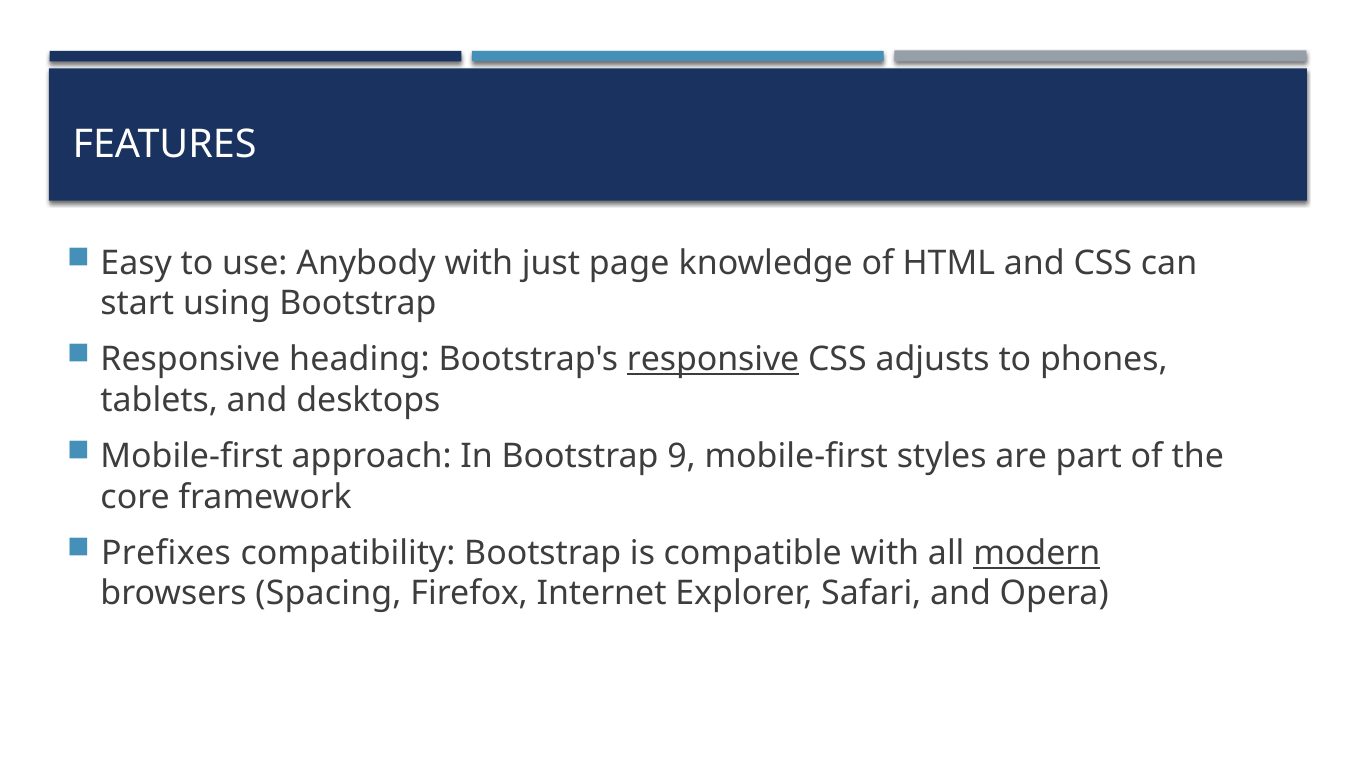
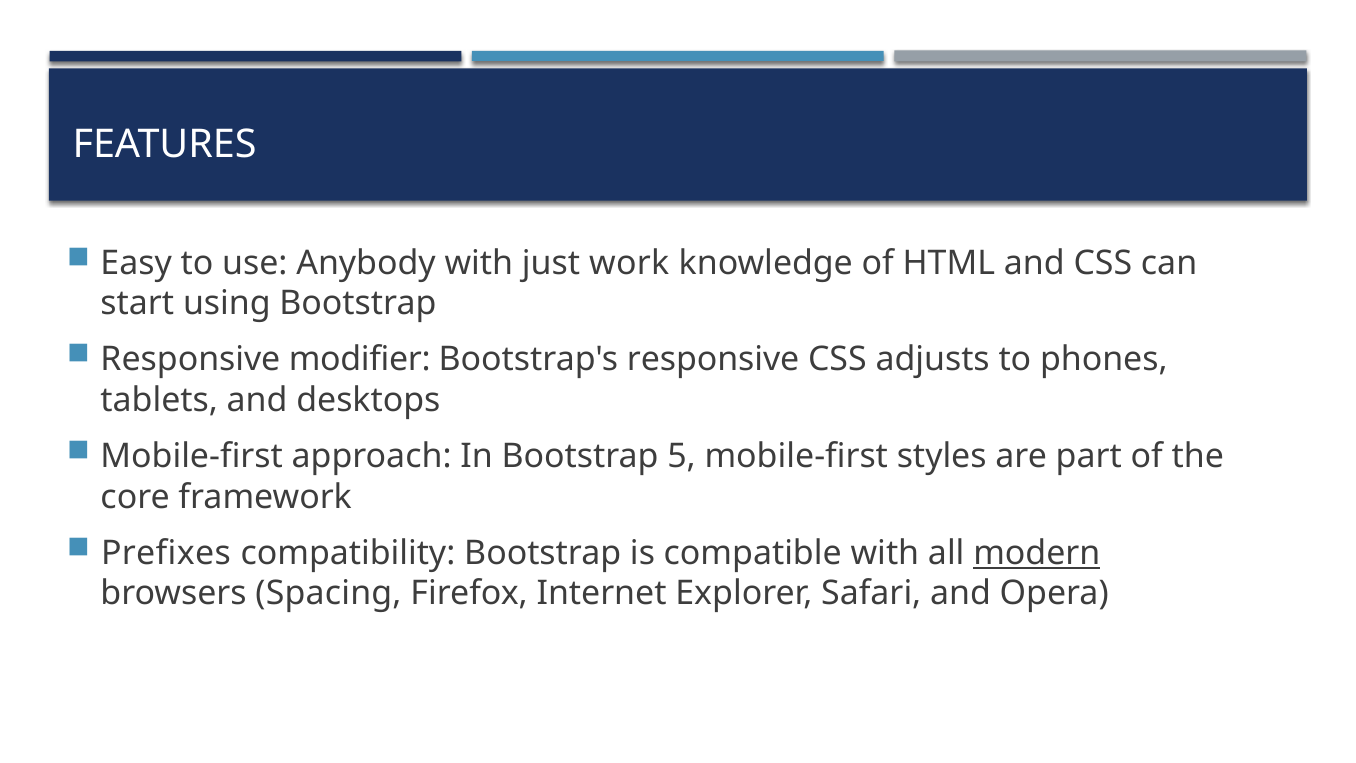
page: page -> work
heading: heading -> modifier
responsive at (713, 360) underline: present -> none
9: 9 -> 5
